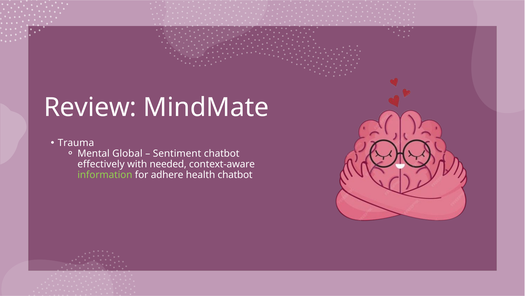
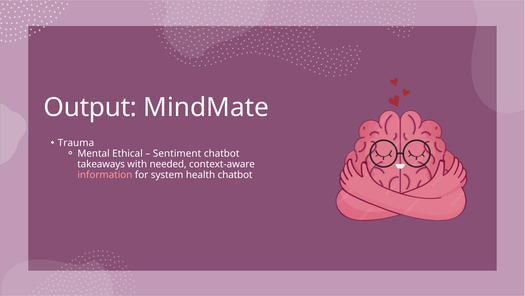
Review: Review -> Output
Global: Global -> Ethical
effectively: effectively -> takeaways
information colour: light green -> pink
adhere: adhere -> system
